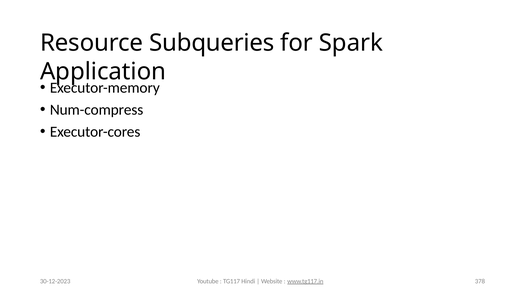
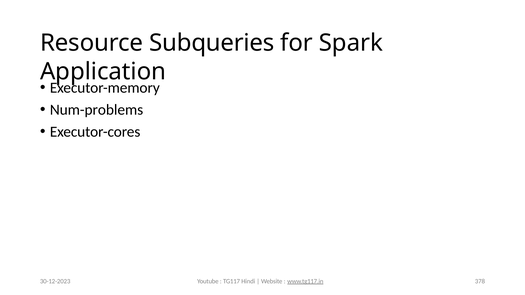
Num-compress: Num-compress -> Num-problems
